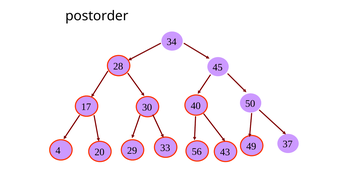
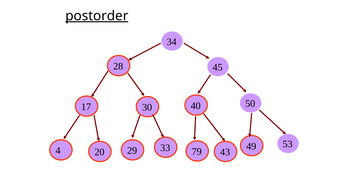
postorder underline: none -> present
37: 37 -> 53
56: 56 -> 79
